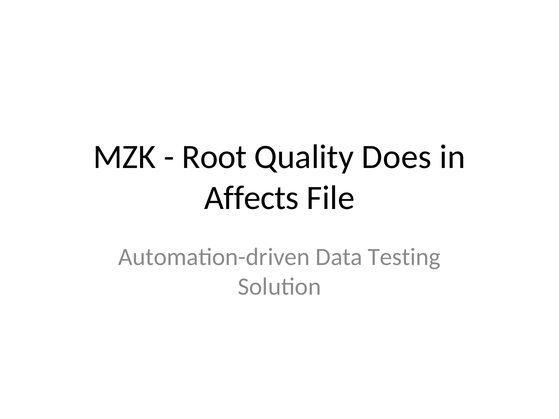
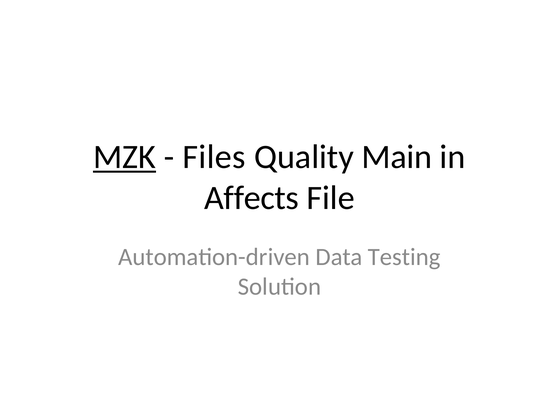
MZK underline: none -> present
Root: Root -> Files
Does: Does -> Main
